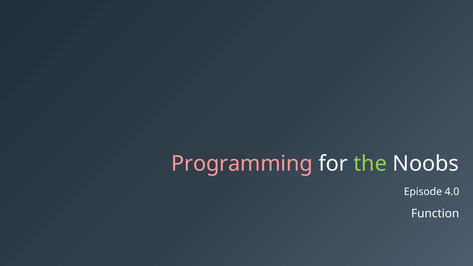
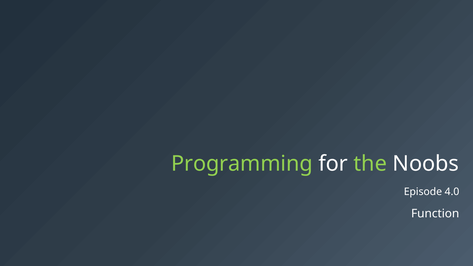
Programming colour: pink -> light green
